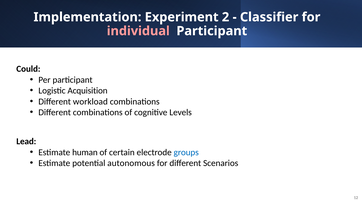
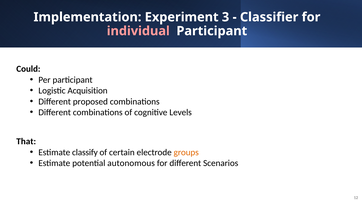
2: 2 -> 3
workload: workload -> proposed
Lead: Lead -> That
human: human -> classify
groups colour: blue -> orange
